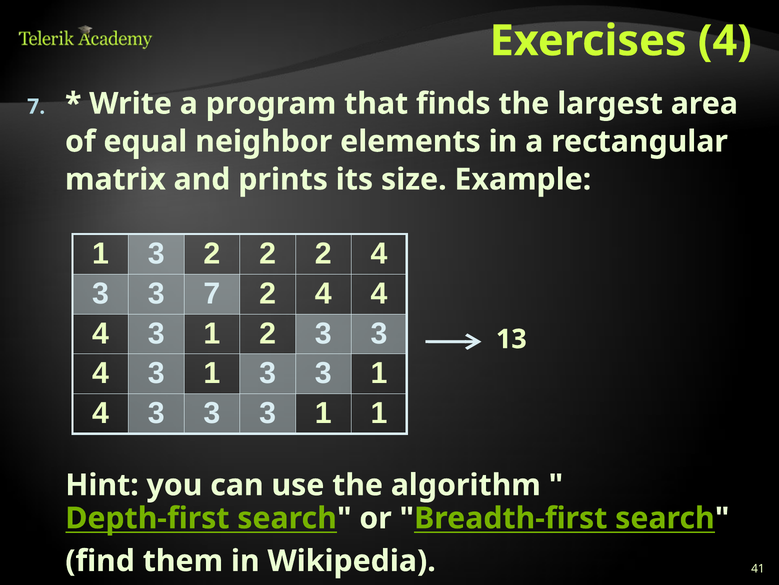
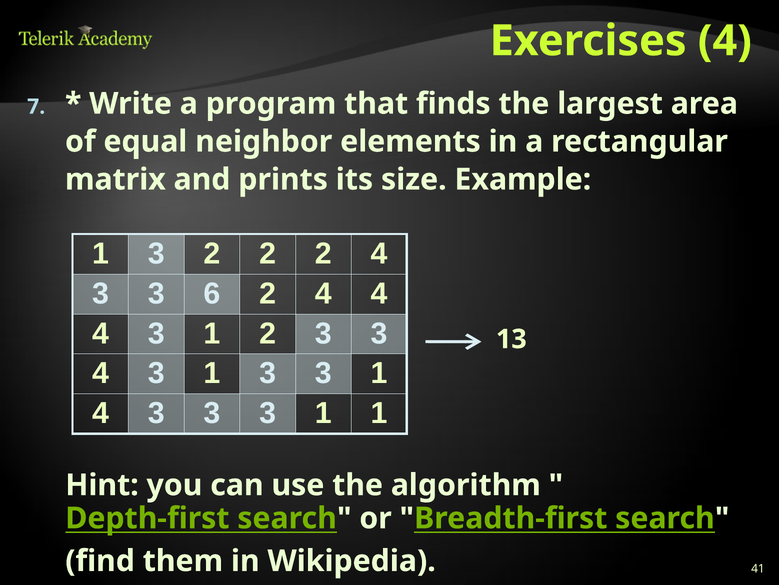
3 7: 7 -> 6
